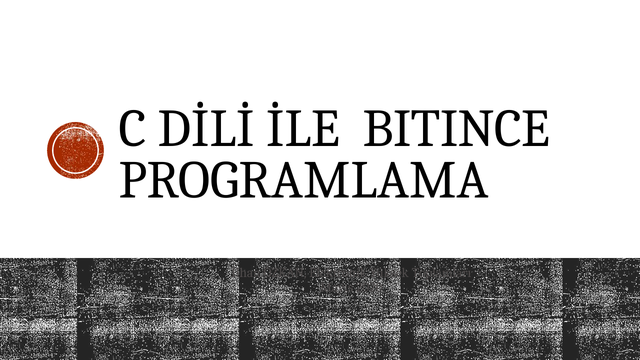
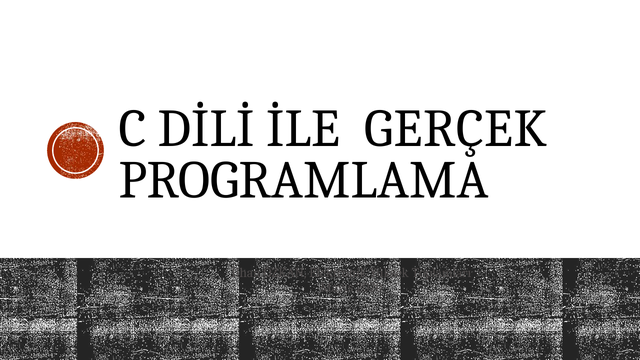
BITINCE: BITINCE -> GERÇEK
